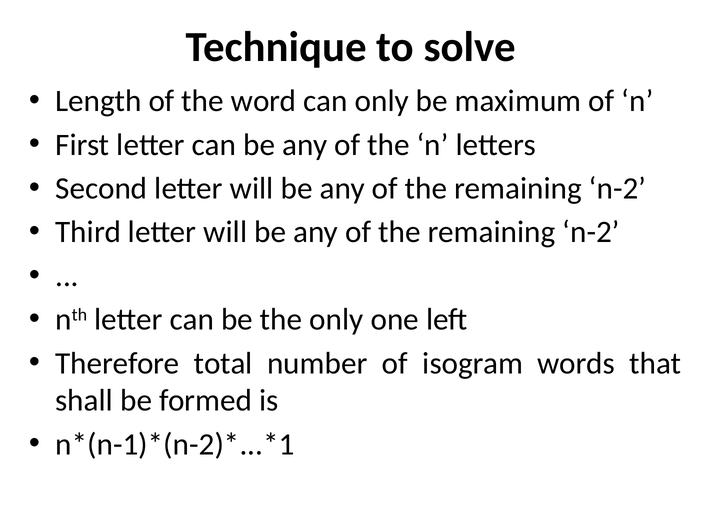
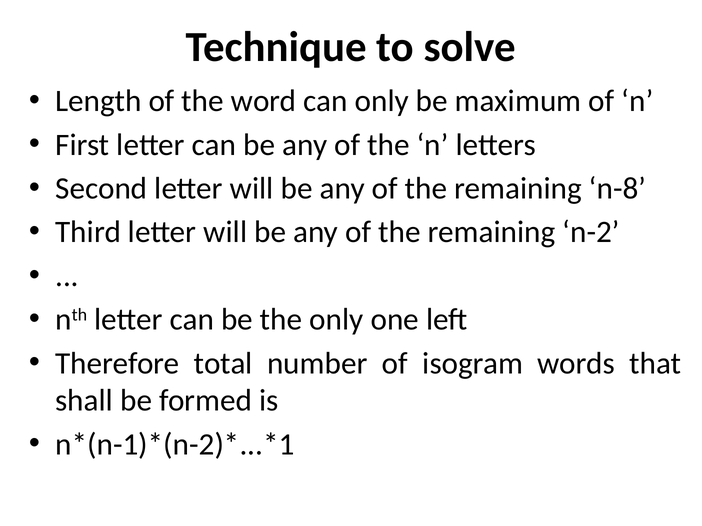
n-2 at (618, 189): n-2 -> n-8
